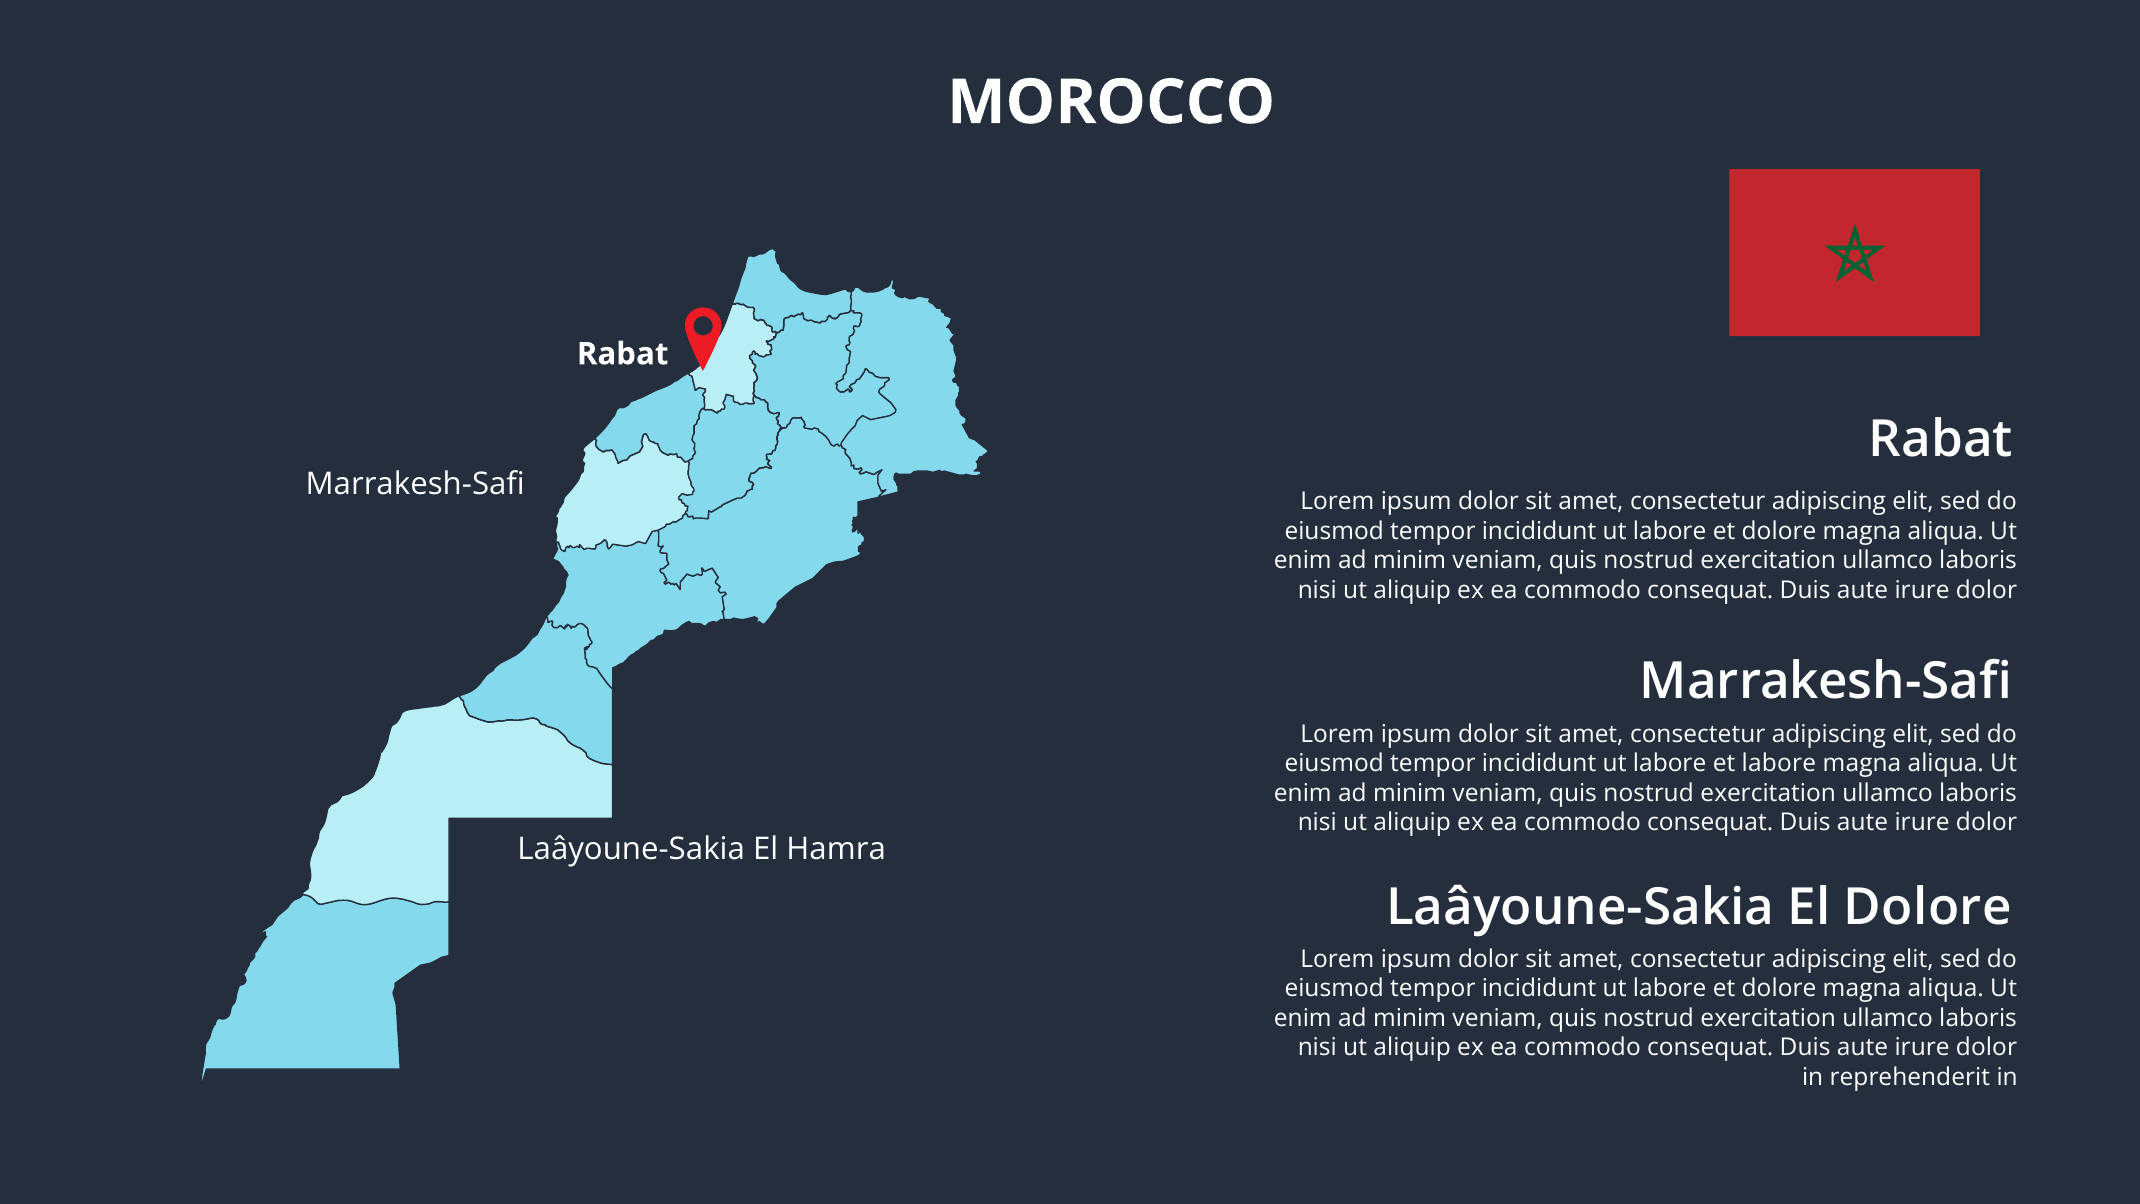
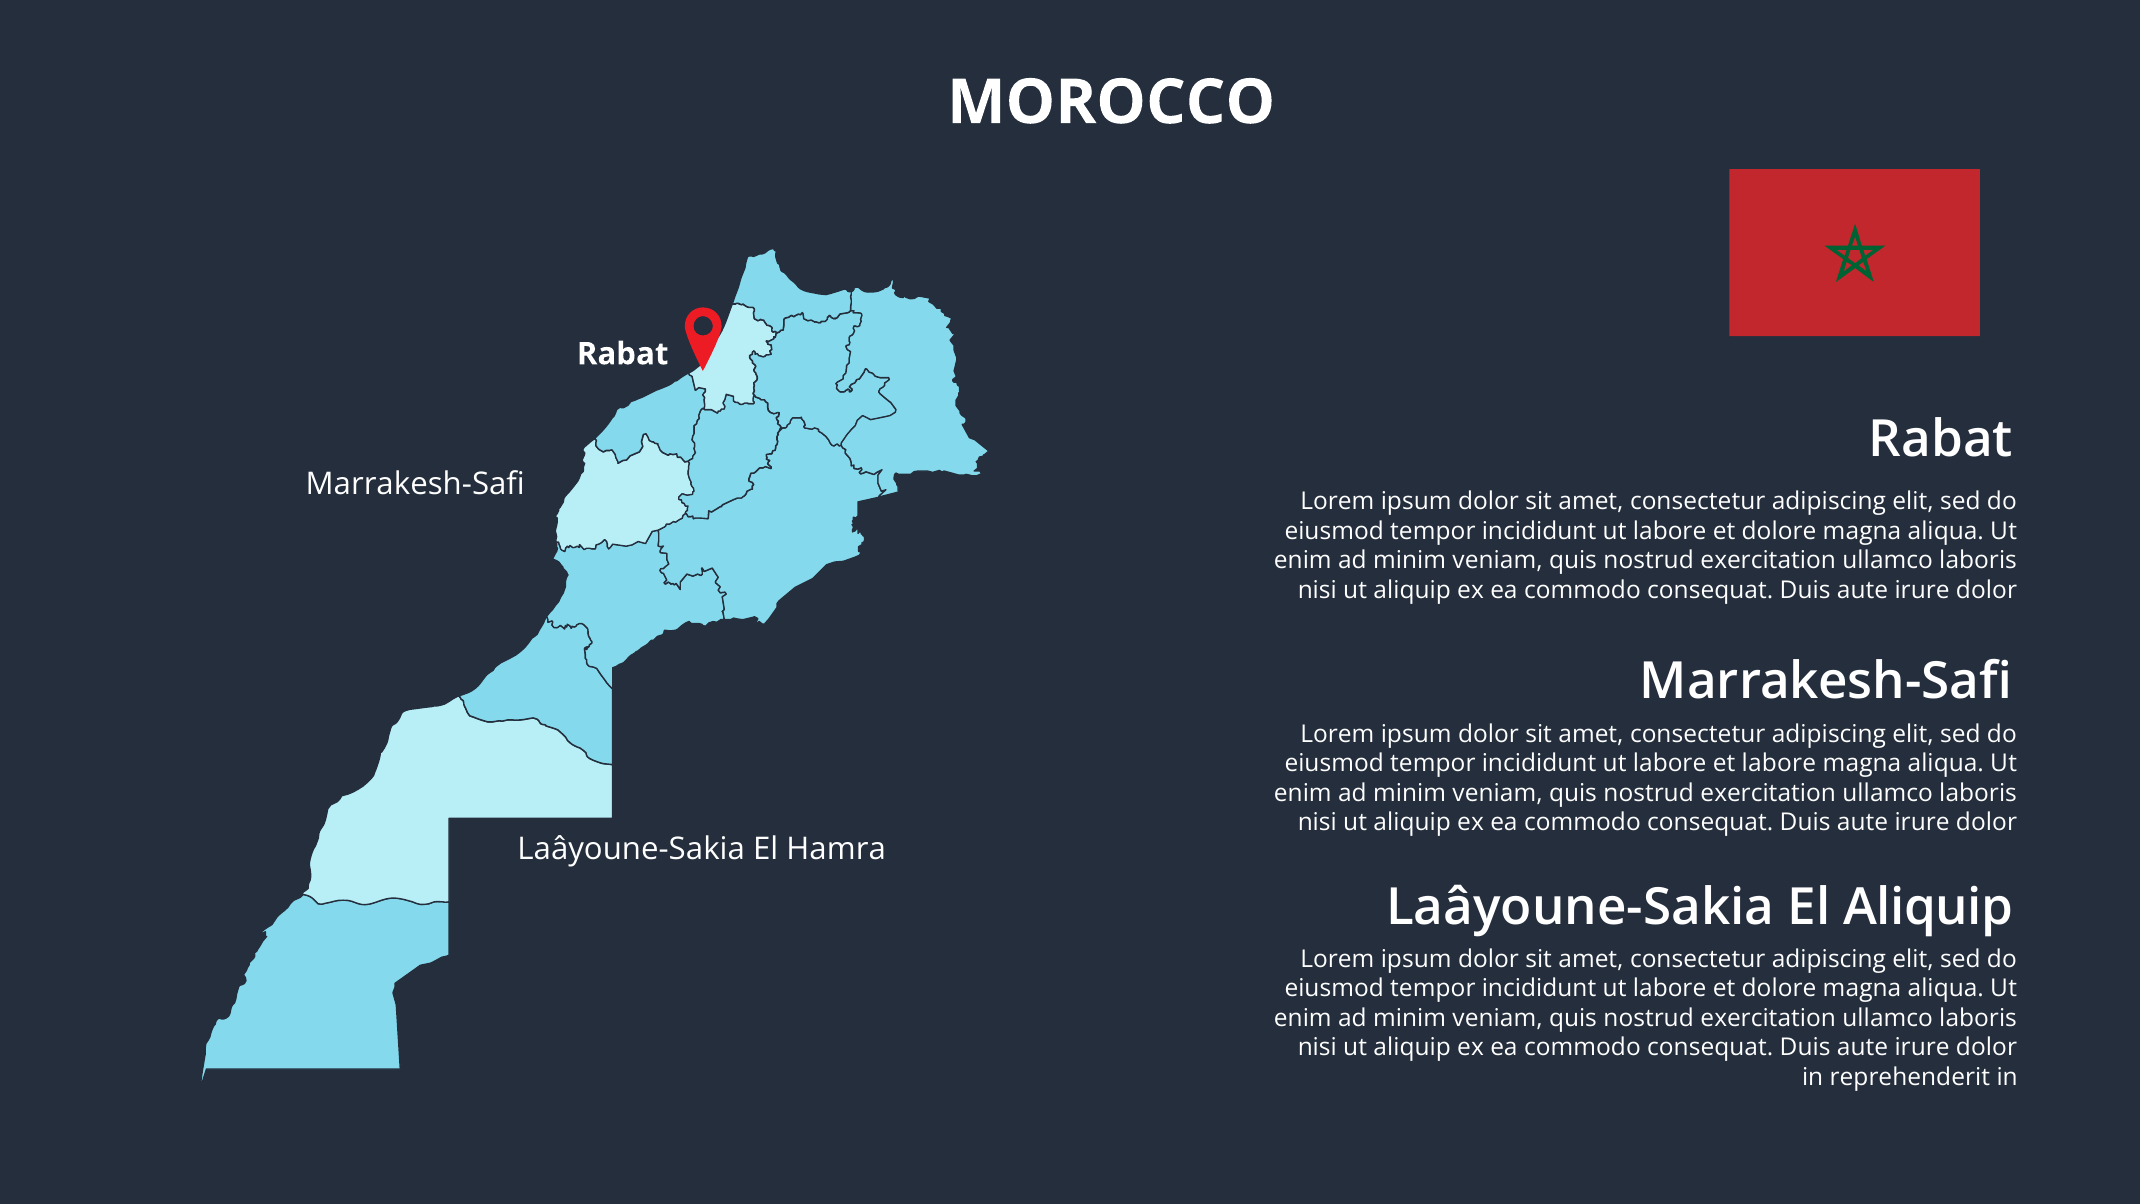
El Dolore: Dolore -> Aliquip
